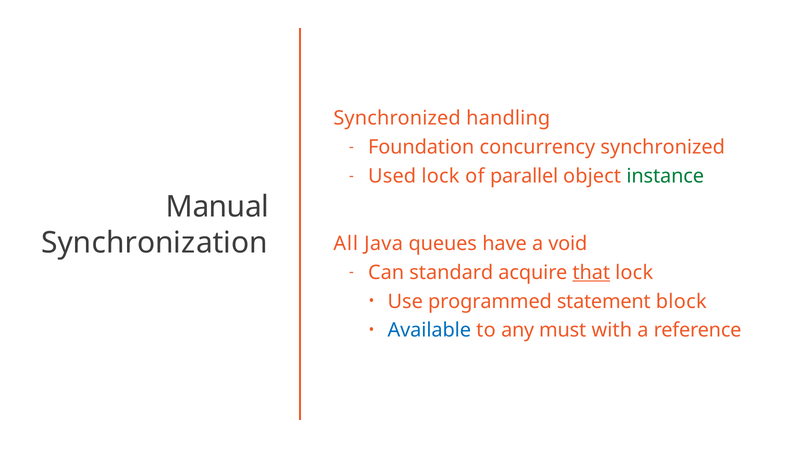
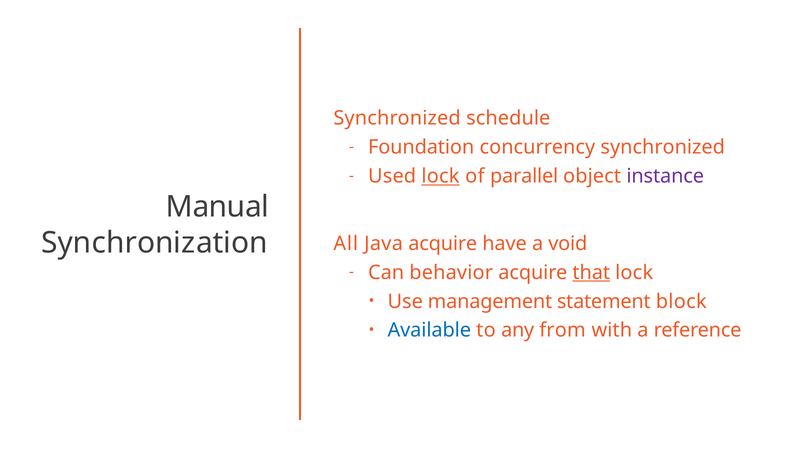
handling: handling -> schedule
lock at (440, 176) underline: none -> present
instance colour: green -> purple
Java queues: queues -> acquire
standard: standard -> behavior
programmed: programmed -> management
must: must -> from
